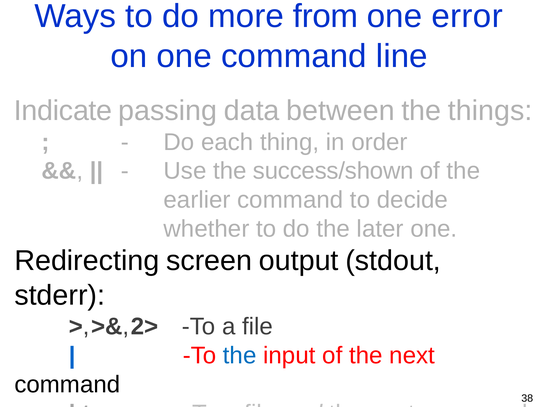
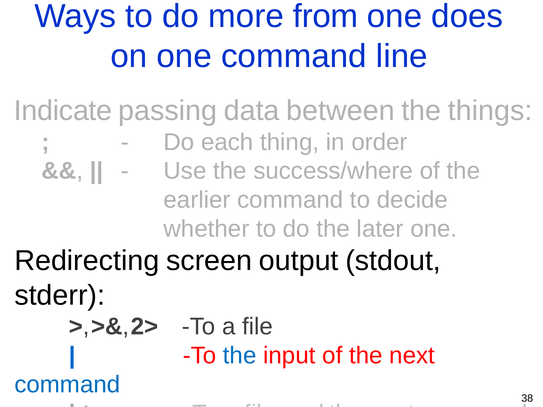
error: error -> does
success/shown: success/shown -> success/where
command at (67, 385) colour: black -> blue
